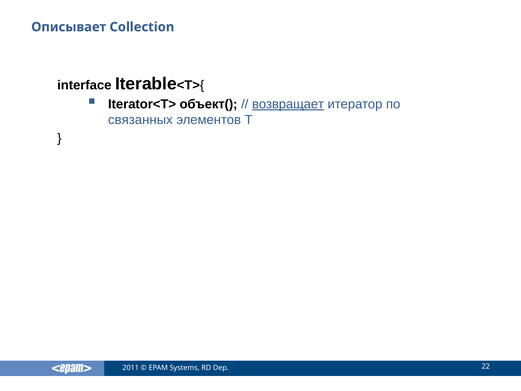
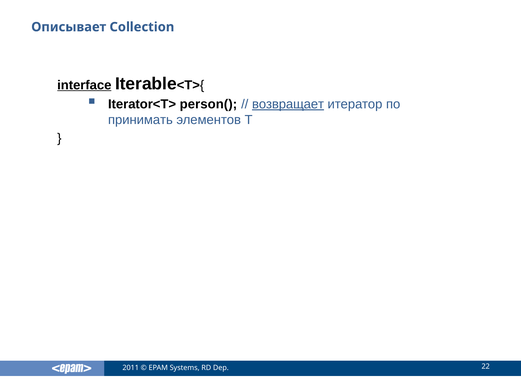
interface underline: none -> present
объект(: объект( -> person(
связанных: связанных -> принимать
